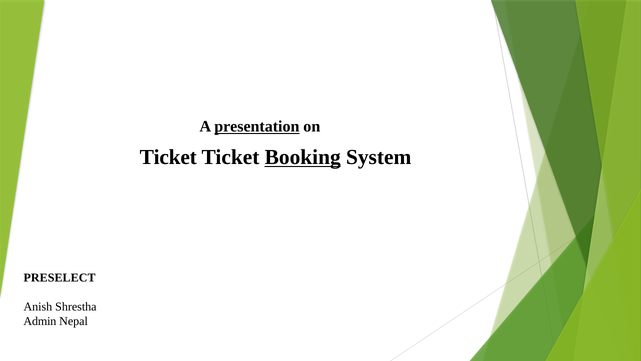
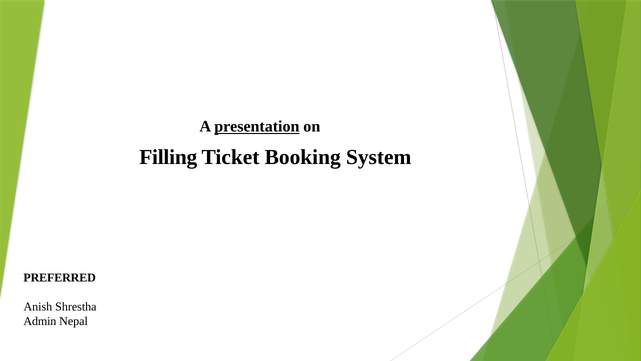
Ticket at (168, 157): Ticket -> Filling
Booking underline: present -> none
PRESELECT: PRESELECT -> PREFERRED
